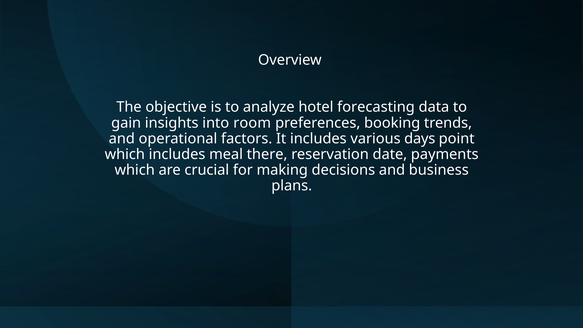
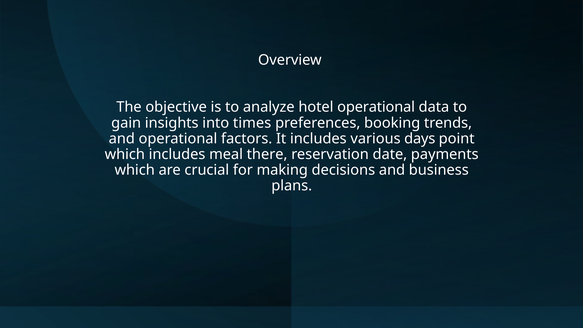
hotel forecasting: forecasting -> operational
room: room -> times
